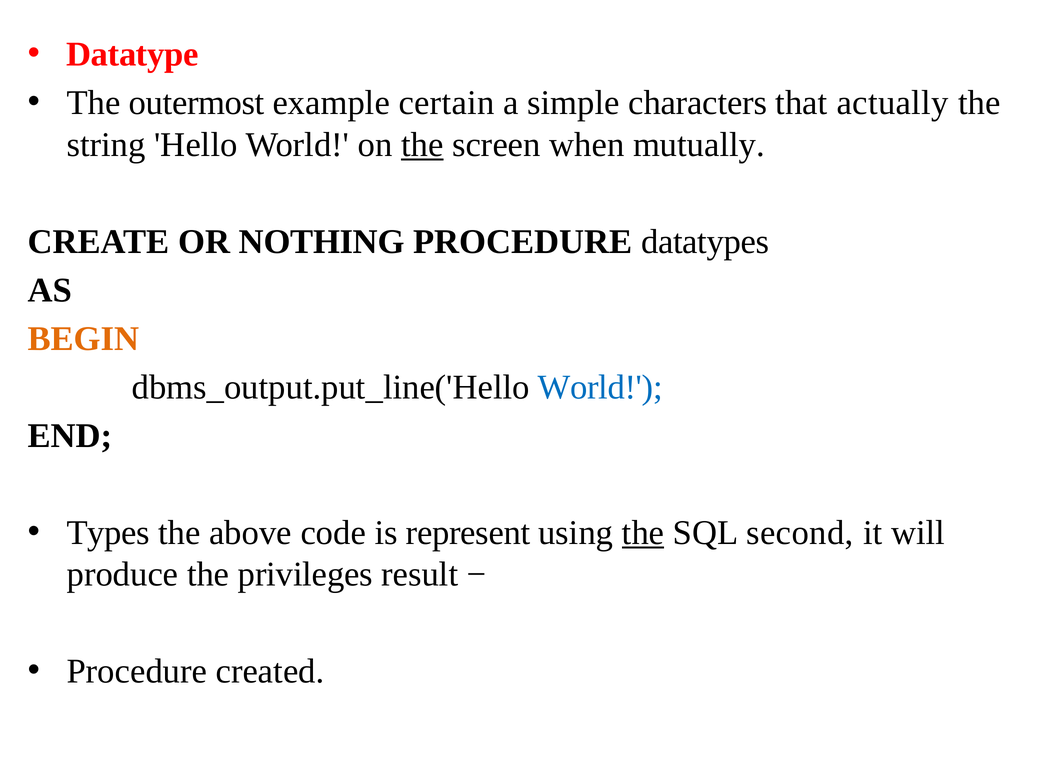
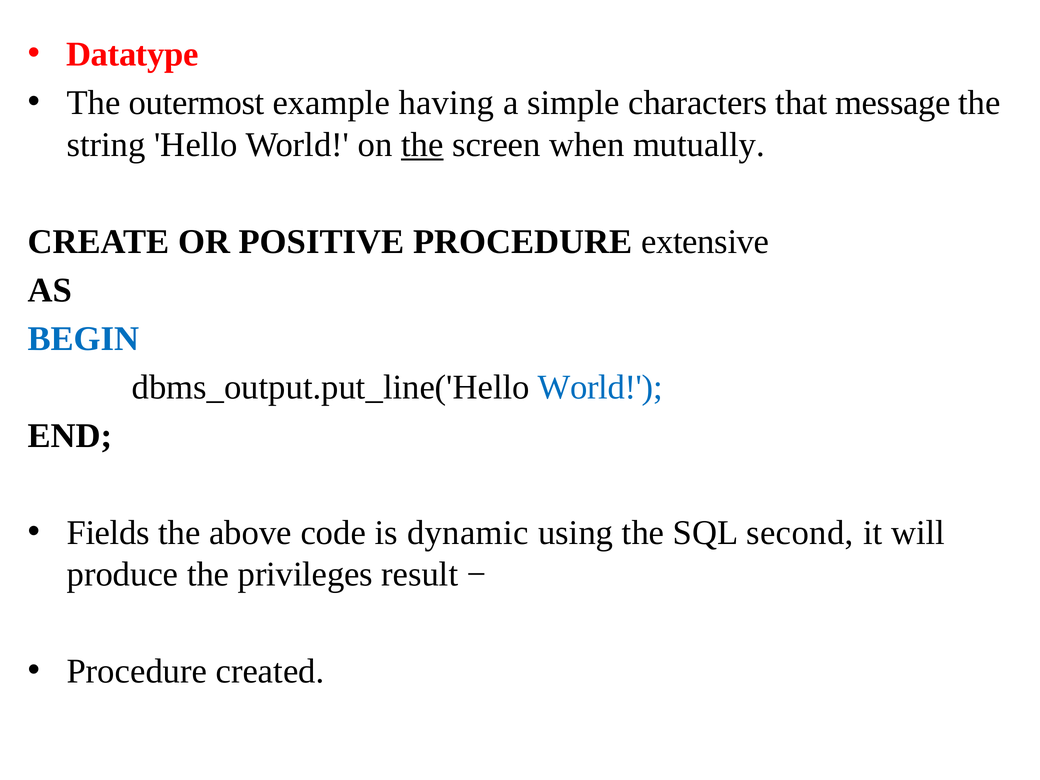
certain: certain -> having
actually: actually -> message
NOTHING: NOTHING -> POSITIVE
datatypes: datatypes -> extensive
BEGIN colour: orange -> blue
Types: Types -> Fields
represent: represent -> dynamic
the at (643, 533) underline: present -> none
